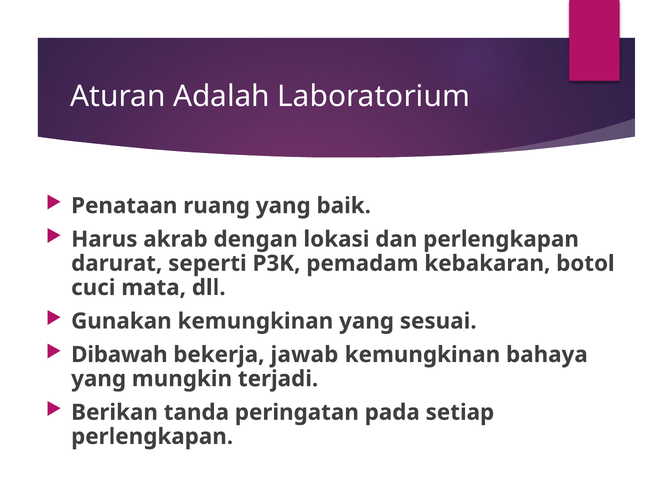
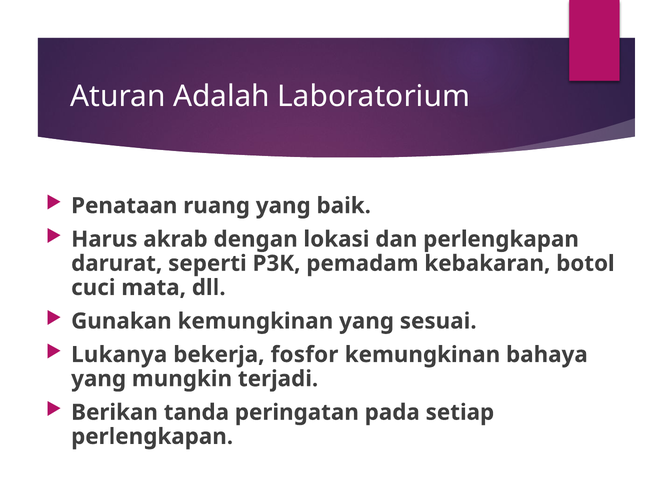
Dibawah: Dibawah -> Lukanya
jawab: jawab -> fosfor
